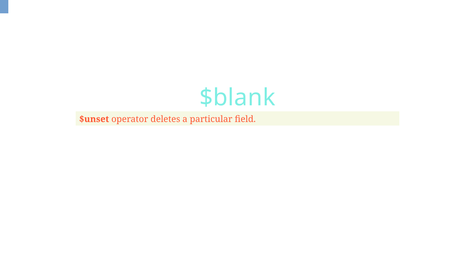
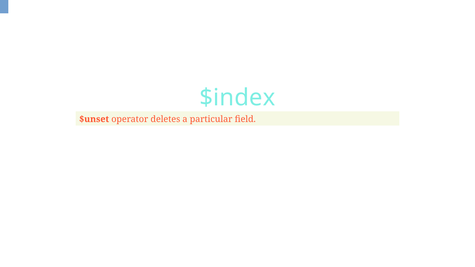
$blank: $blank -> $index
